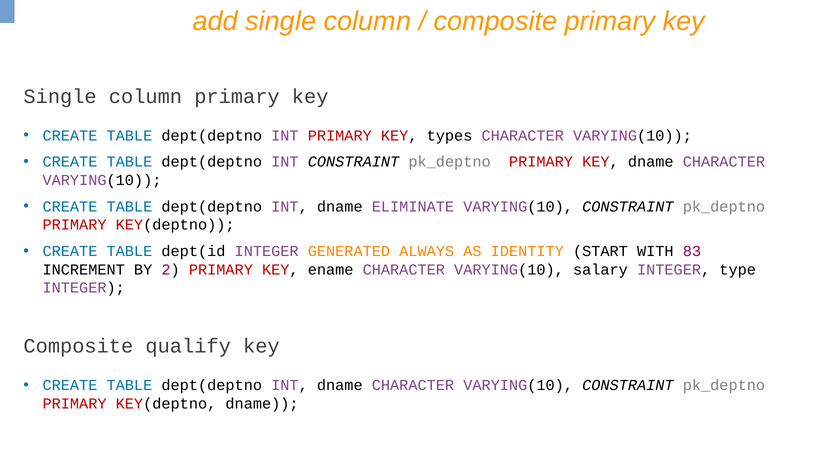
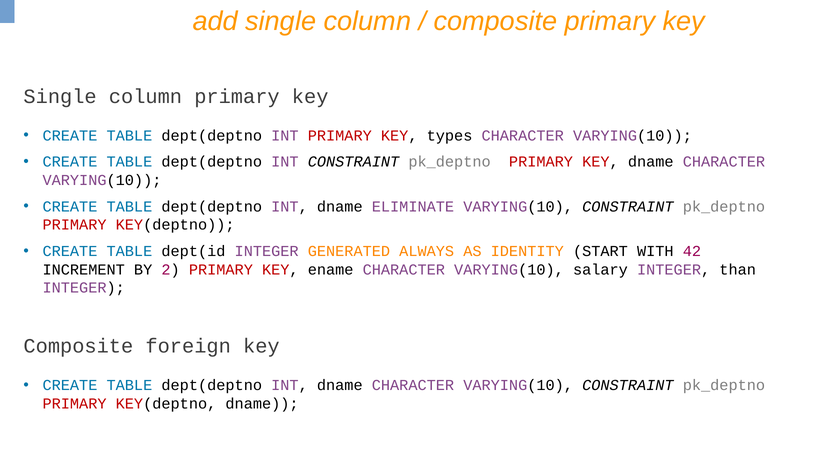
83: 83 -> 42
type: type -> than
qualify: qualify -> foreign
